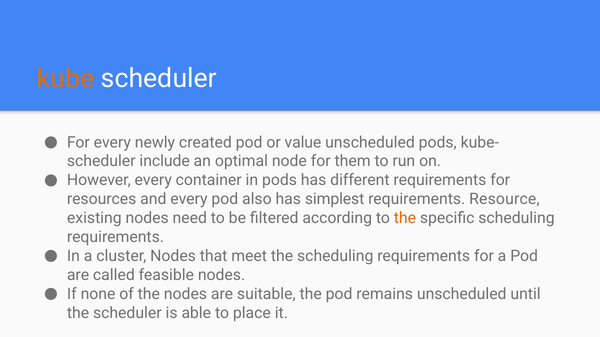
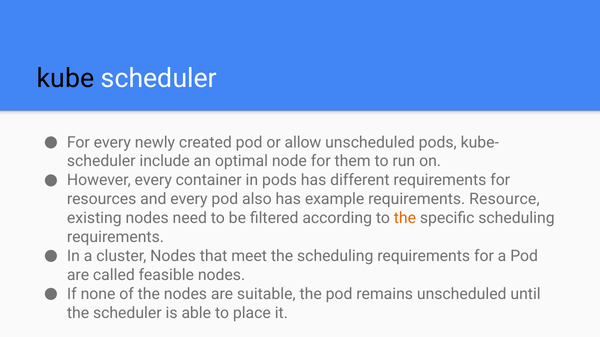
kube colour: orange -> black
value: value -> allow
simplest: simplest -> example
